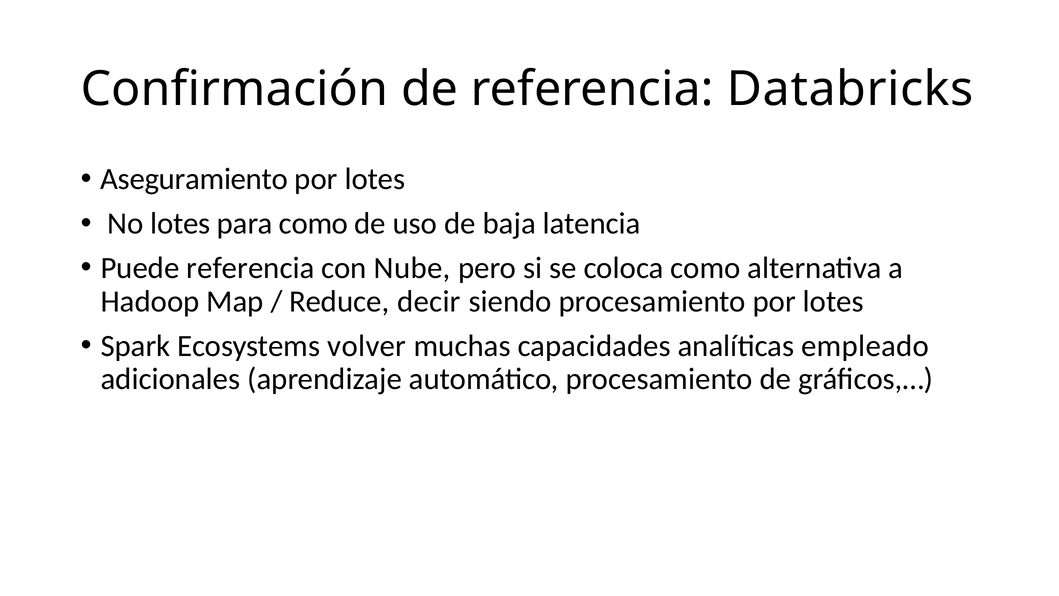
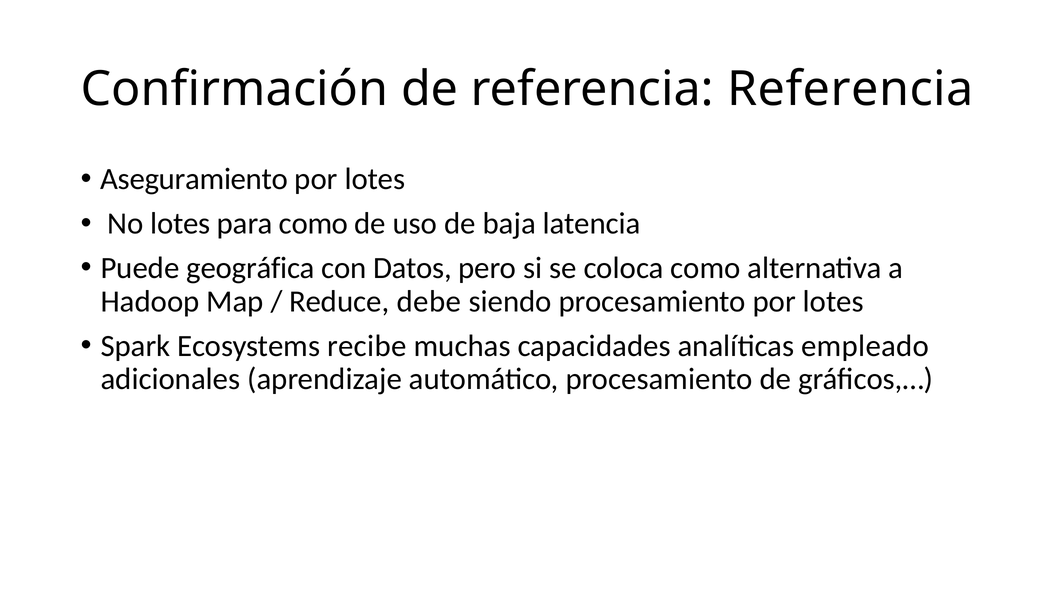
referencia Databricks: Databricks -> Referencia
Puede referencia: referencia -> geográfica
Nube: Nube -> Datos
decir: decir -> debe
volver: volver -> recibe
